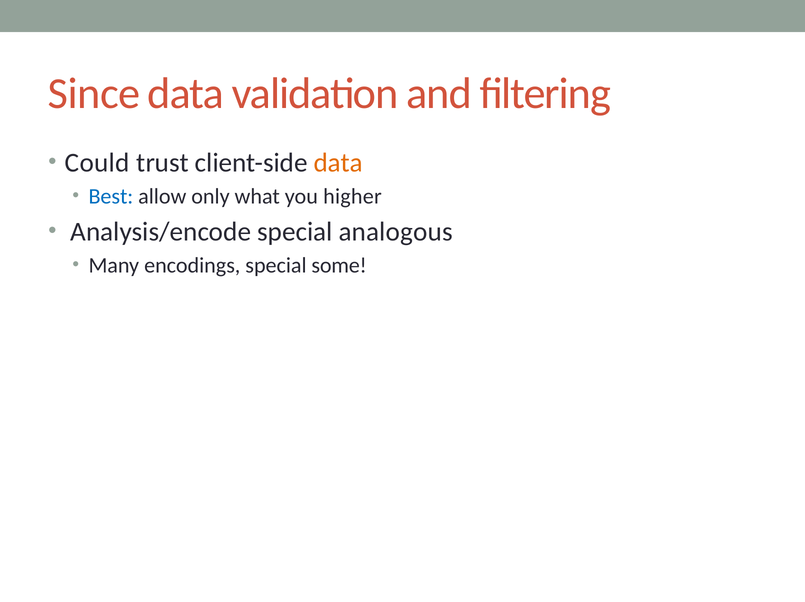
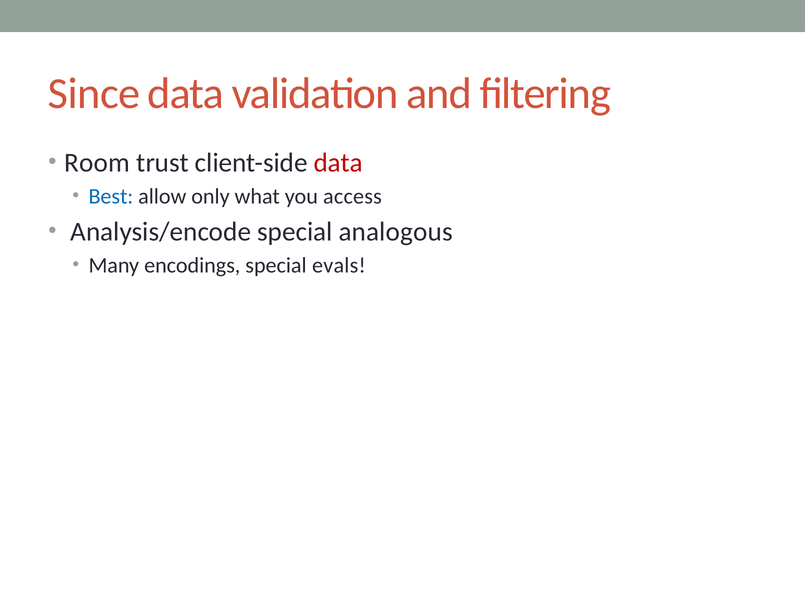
Could: Could -> Room
data at (338, 163) colour: orange -> red
higher: higher -> access
some: some -> evals
